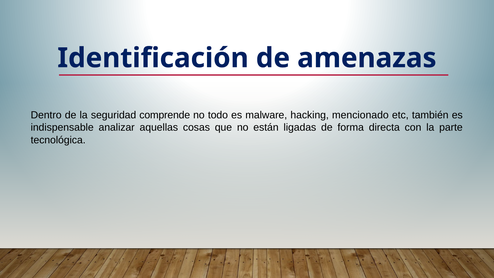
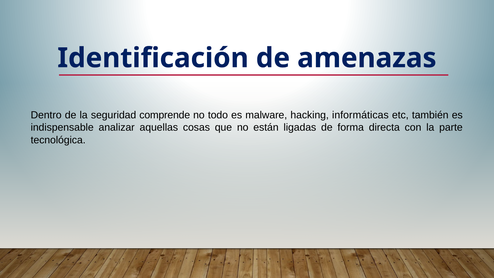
mencionado: mencionado -> informáticas
